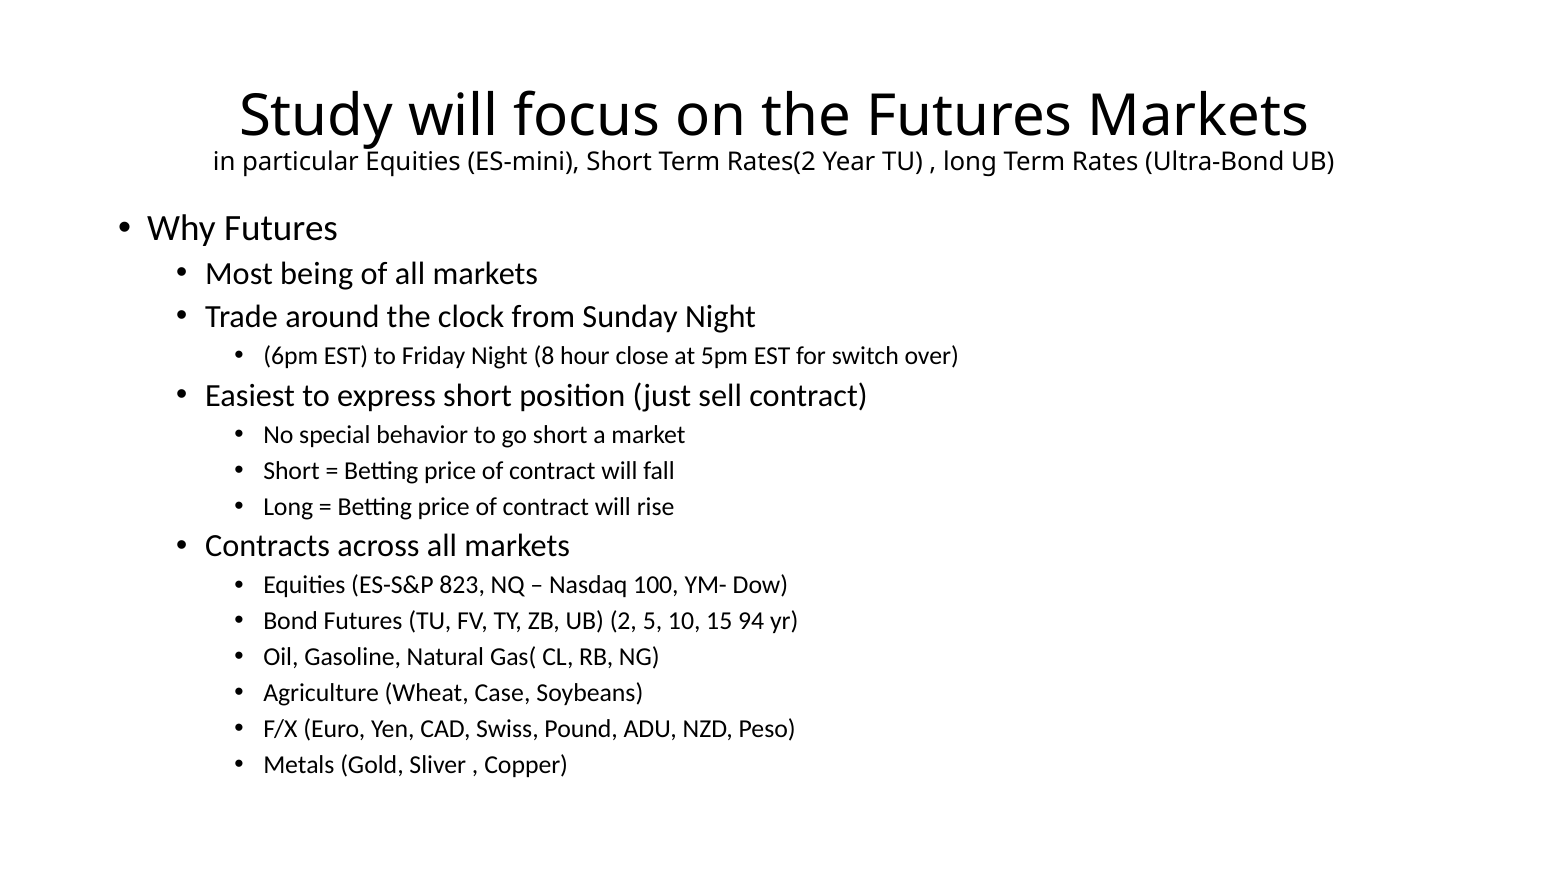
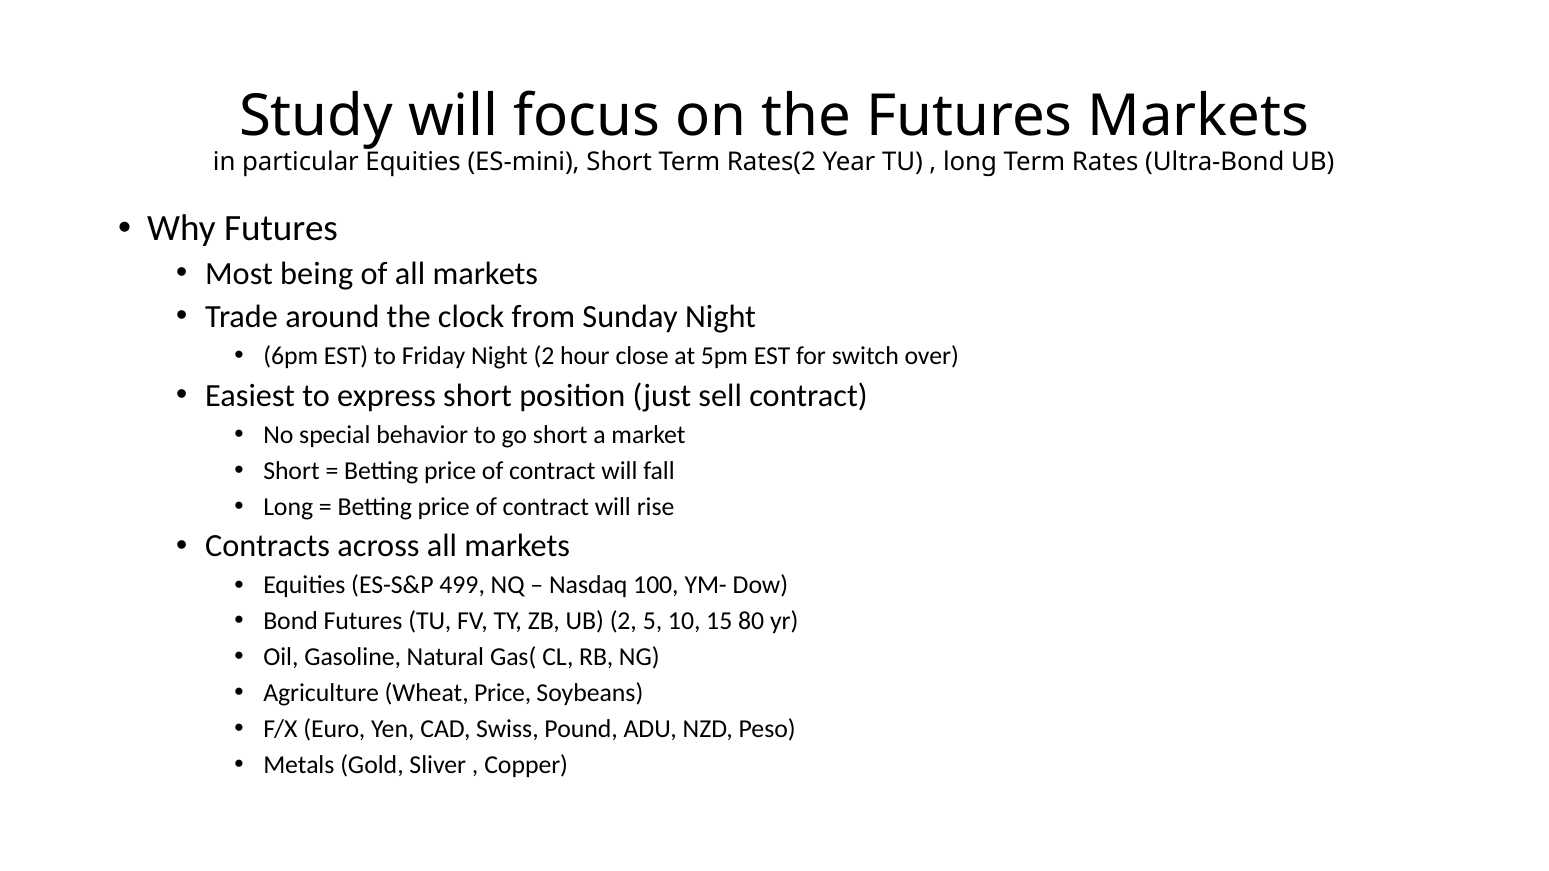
Night 8: 8 -> 2
823: 823 -> 499
94: 94 -> 80
Wheat Case: Case -> Price
